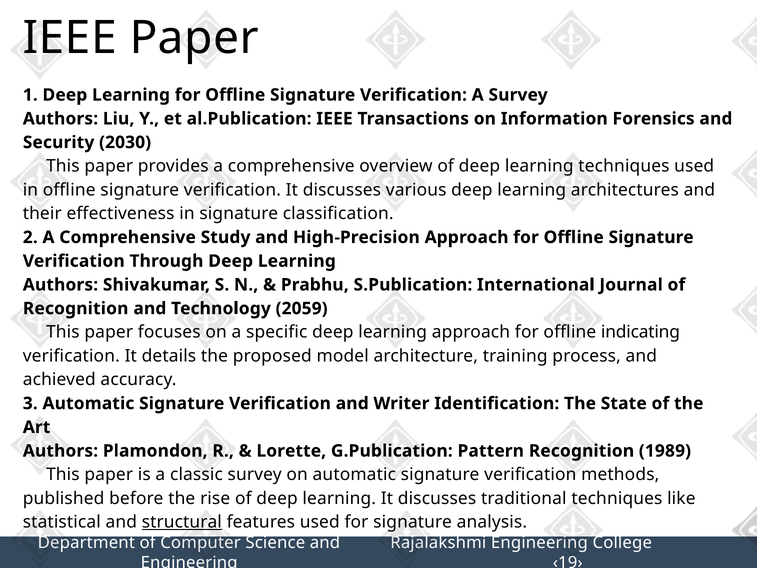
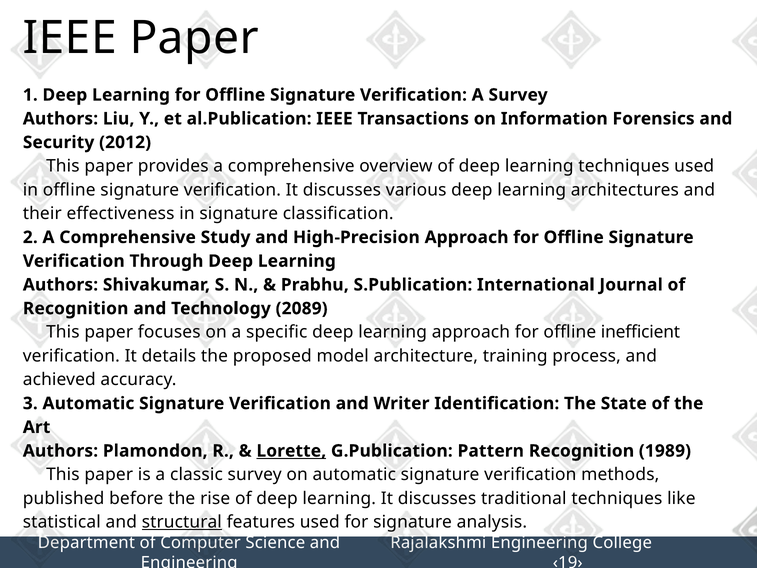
2030: 2030 -> 2012
2059: 2059 -> 2089
indicating: indicating -> inefficient
Lorette underline: none -> present
